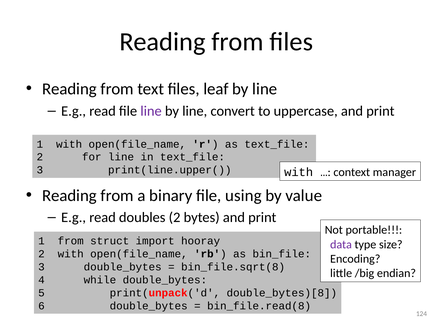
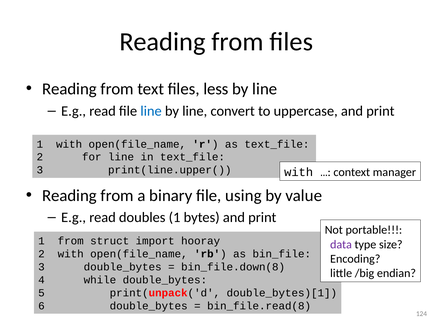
leaf: leaf -> less
line at (151, 111) colour: purple -> blue
doubles 2: 2 -> 1
bin_file.sqrt(8: bin_file.sqrt(8 -> bin_file.down(8
double_bytes)[8: double_bytes)[8 -> double_bytes)[1
